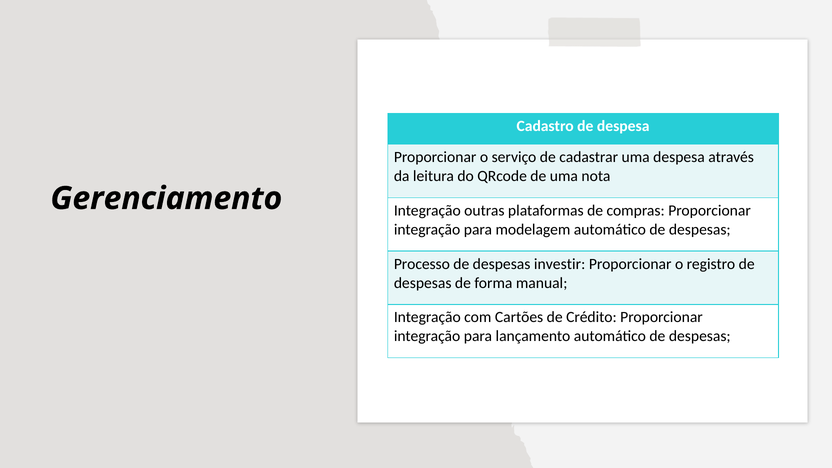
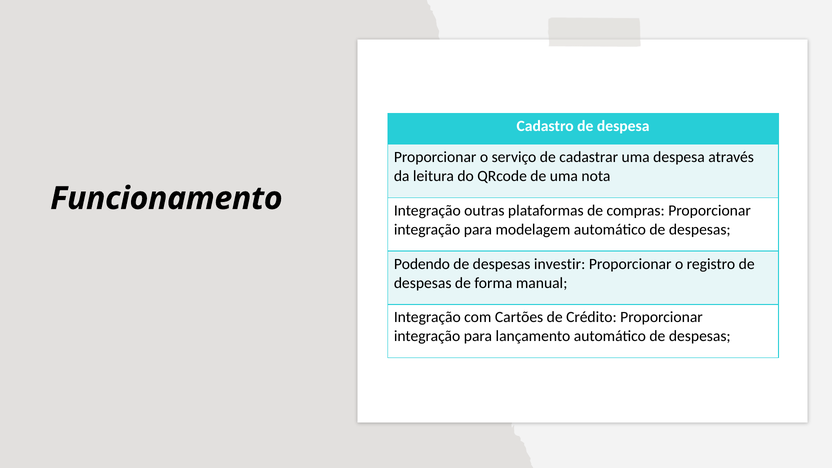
Gerenciamento: Gerenciamento -> Funcionamento
Processo: Processo -> Podendo
